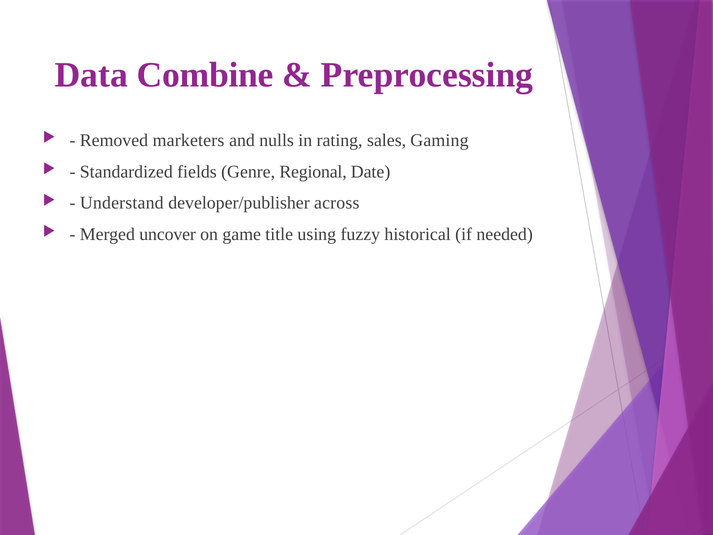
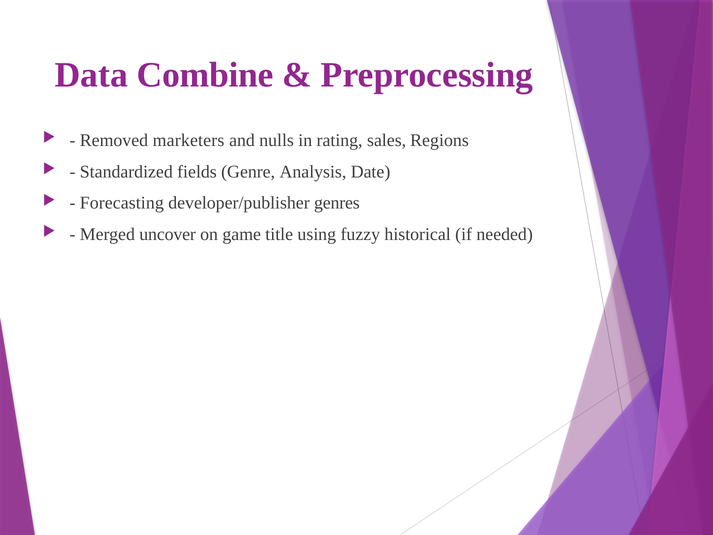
Gaming: Gaming -> Regions
Regional: Regional -> Analysis
Understand: Understand -> Forecasting
across: across -> genres
